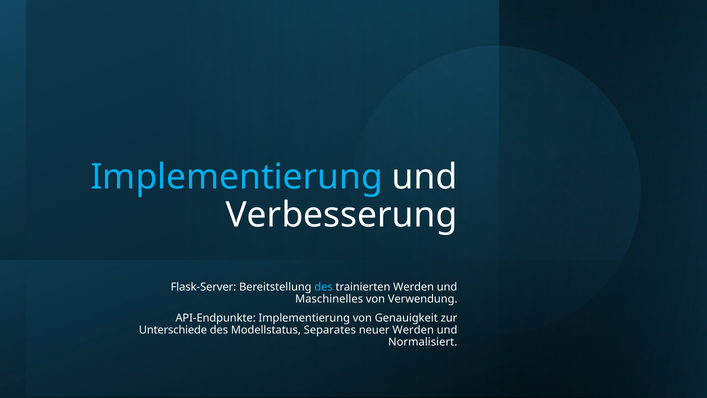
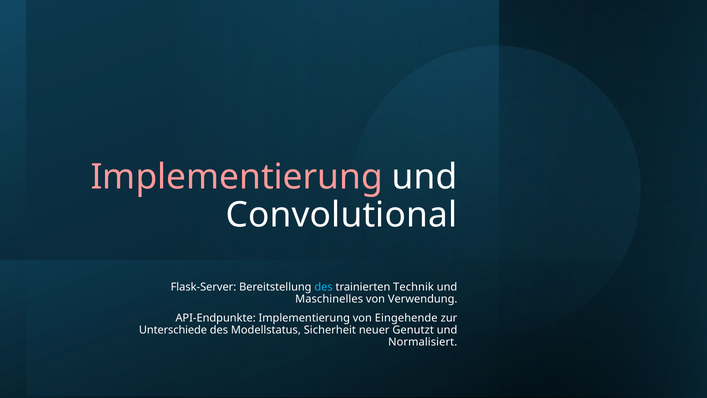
Implementierung at (237, 177) colour: light blue -> pink
Verbesserung: Verbesserung -> Convolutional
trainierten Werden: Werden -> Technik
Genauigkeit: Genauigkeit -> Eingehende
Separates: Separates -> Sicherheit
neuer Werden: Werden -> Genutzt
